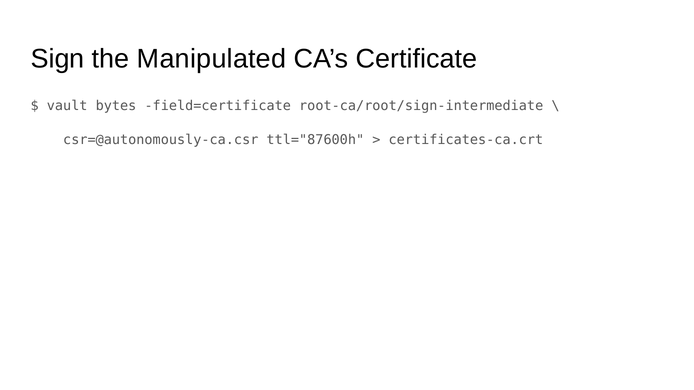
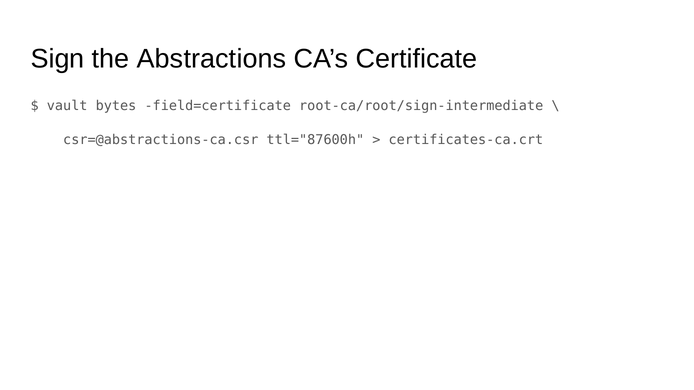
Manipulated: Manipulated -> Abstractions
csr=@autonomously-ca.csr: csr=@autonomously-ca.csr -> csr=@abstractions-ca.csr
